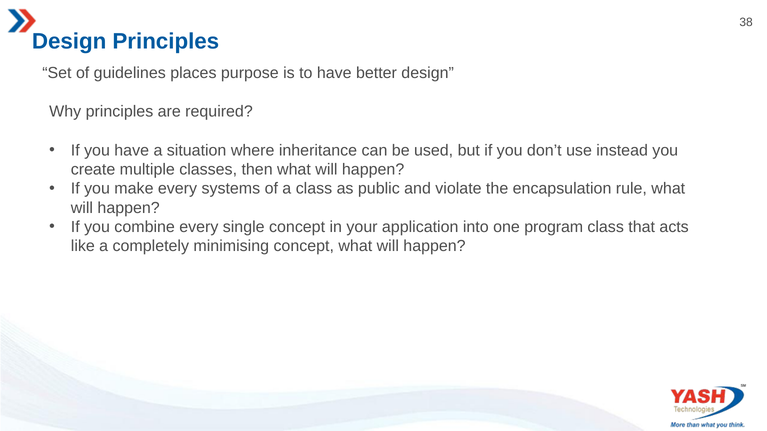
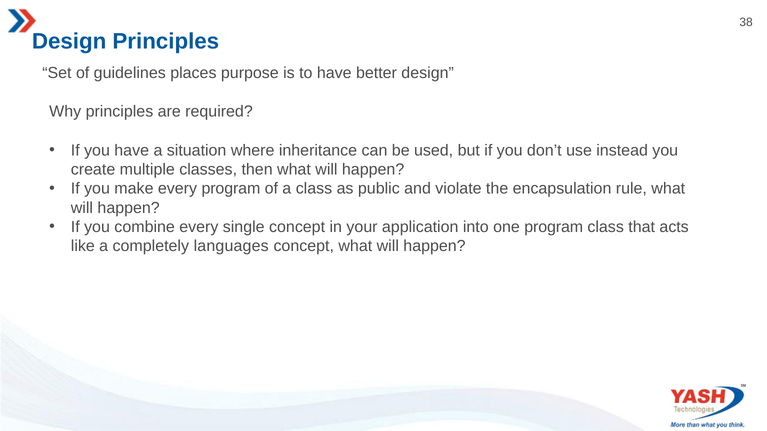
every systems: systems -> program
minimising: minimising -> languages
